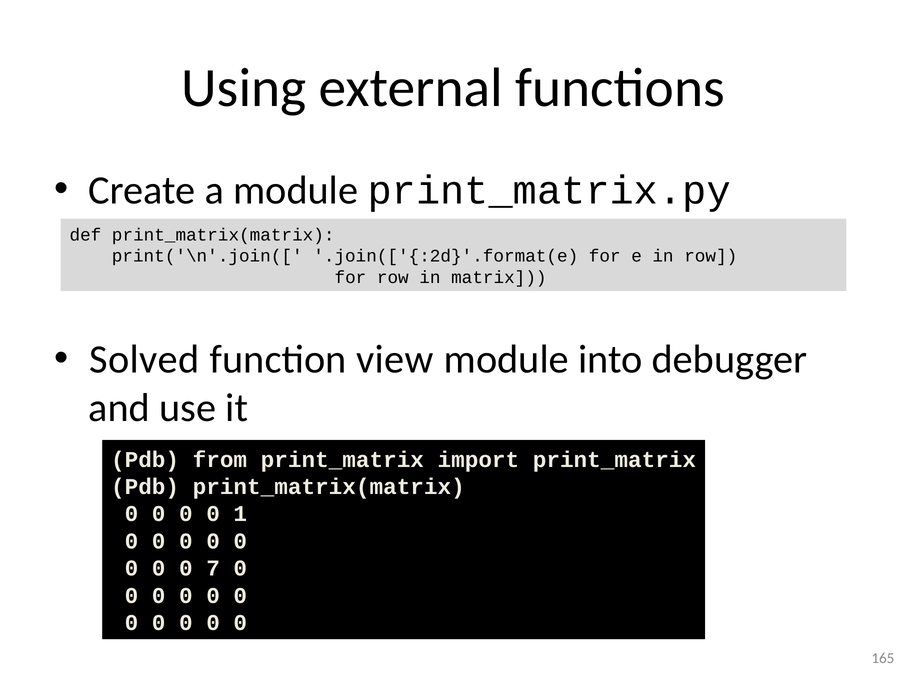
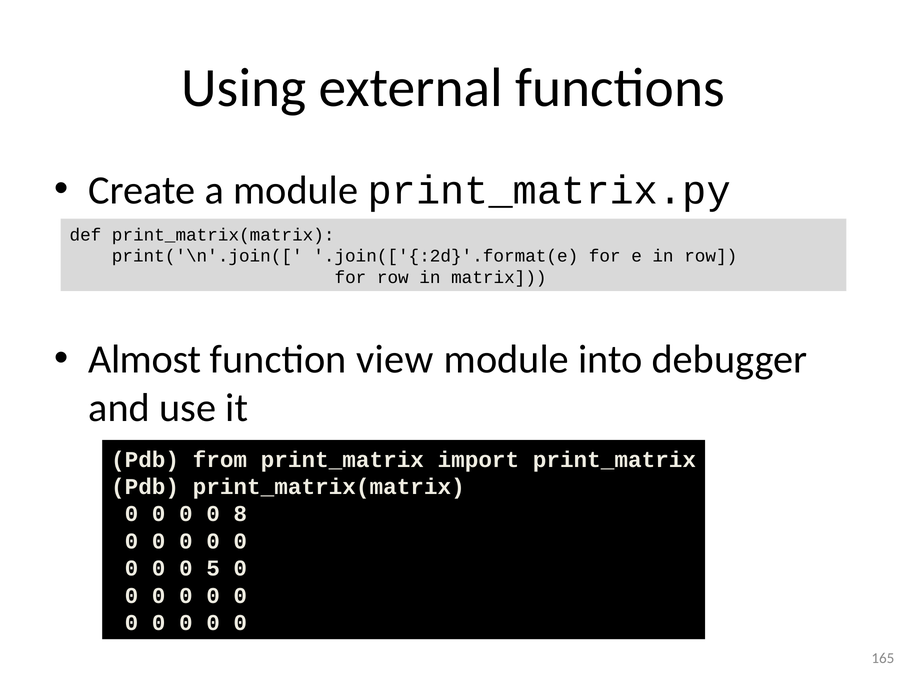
Solved: Solved -> Almost
1: 1 -> 8
7: 7 -> 5
